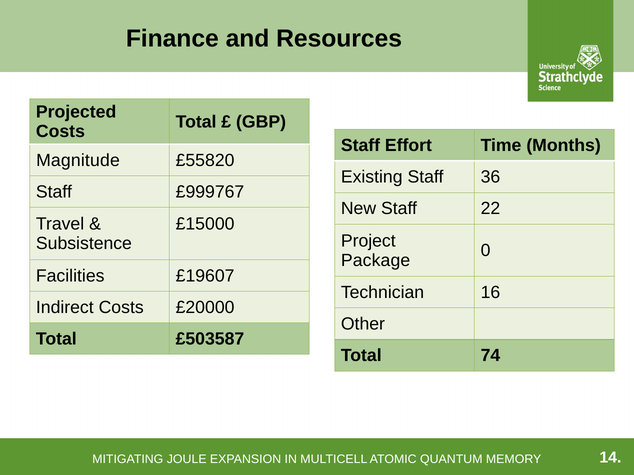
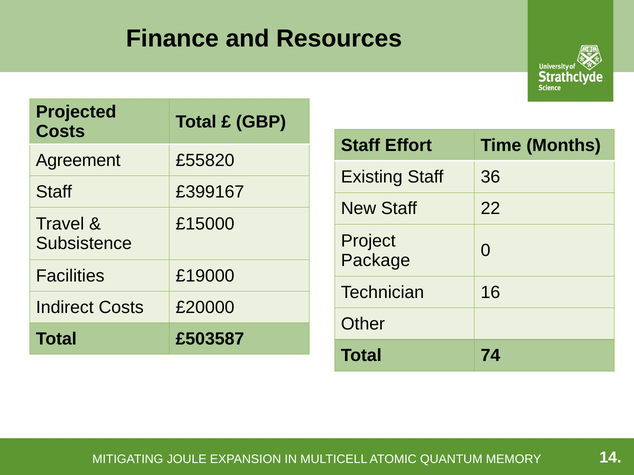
Magnitude: Magnitude -> Agreement
£999767: £999767 -> £399167
£19607: £19607 -> £19000
